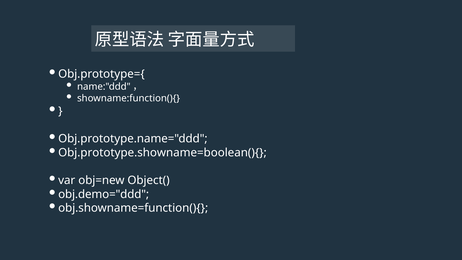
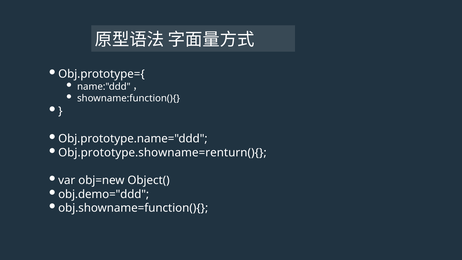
Obj.prototype.showname=boolean(){: Obj.prototype.showname=boolean(){ -> Obj.prototype.showname=renturn(){
